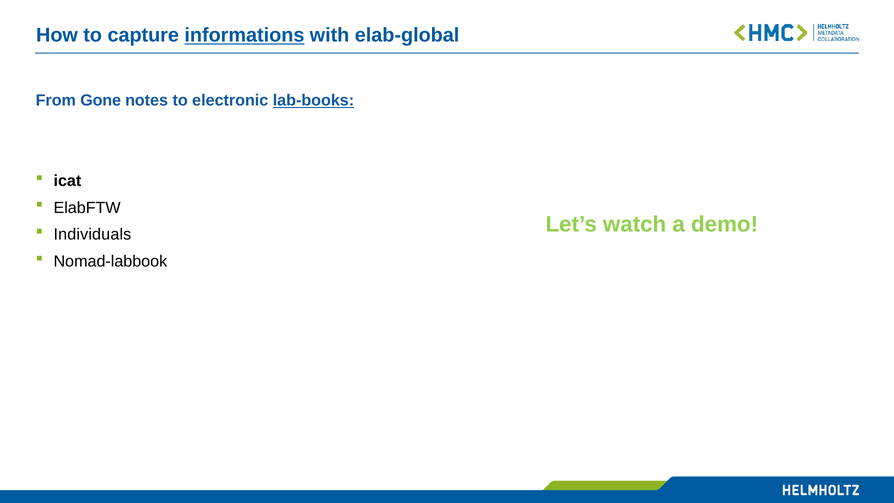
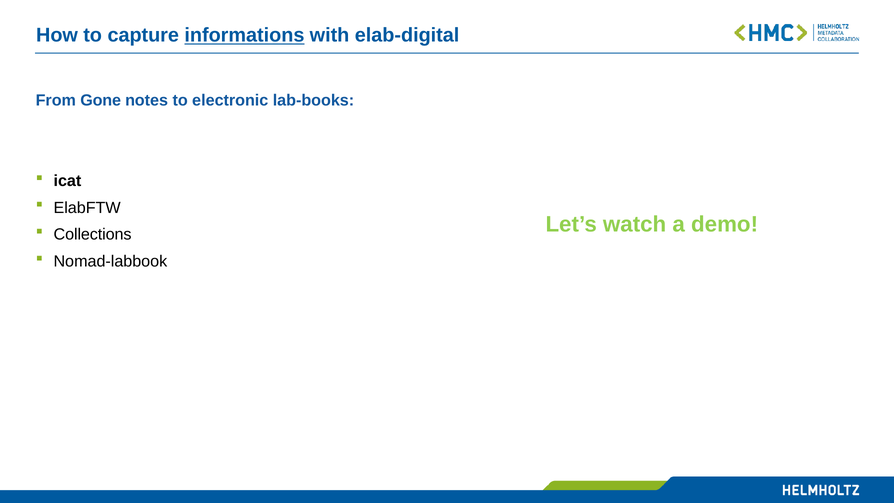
elab-global: elab-global -> elab-digital
lab-books underline: present -> none
Individuals: Individuals -> Collections
